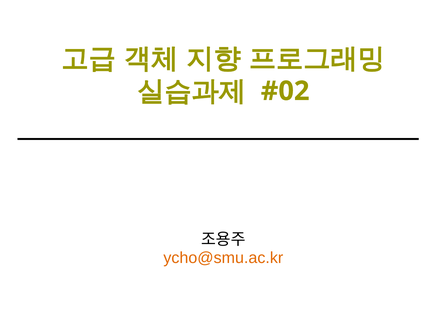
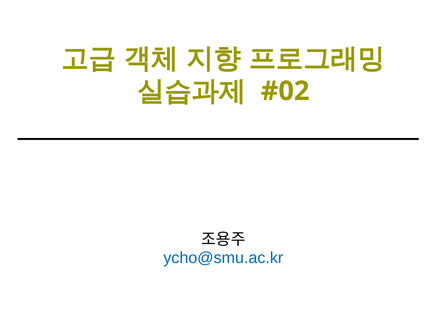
ycho@smu.ac.kr colour: orange -> blue
